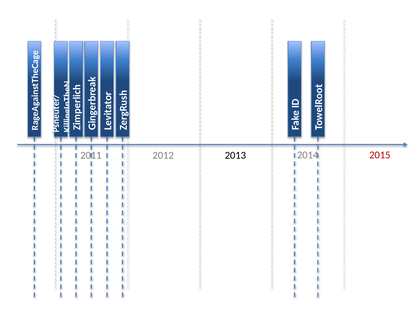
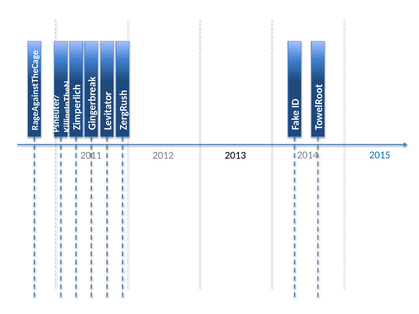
2015 colour: red -> blue
